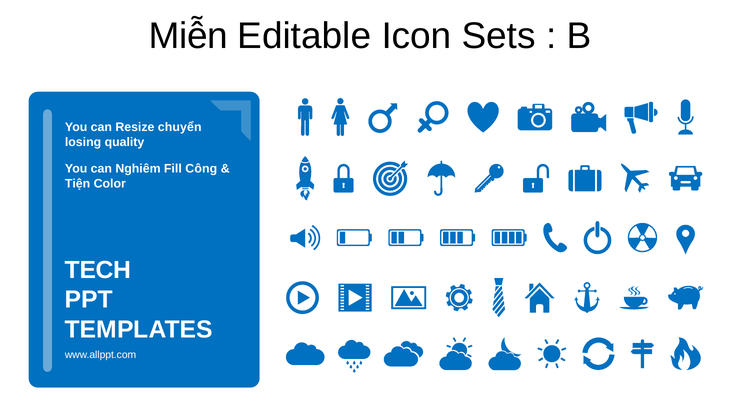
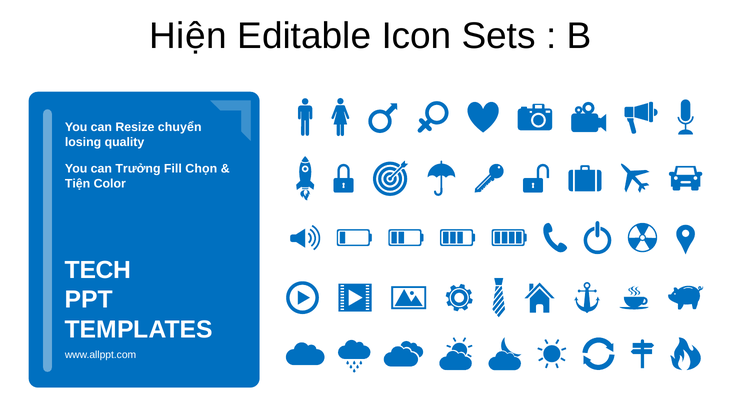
Miễn: Miễn -> Hiện
Nghiêm: Nghiêm -> Trưởng
Công: Công -> Chọn
